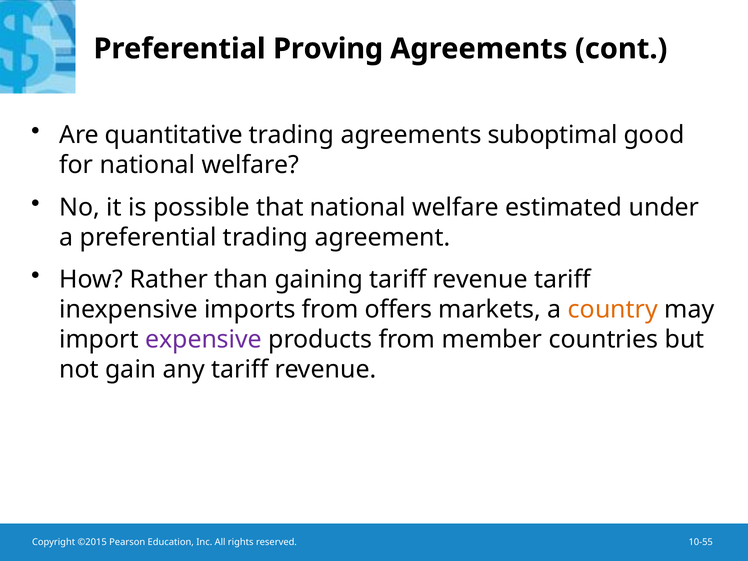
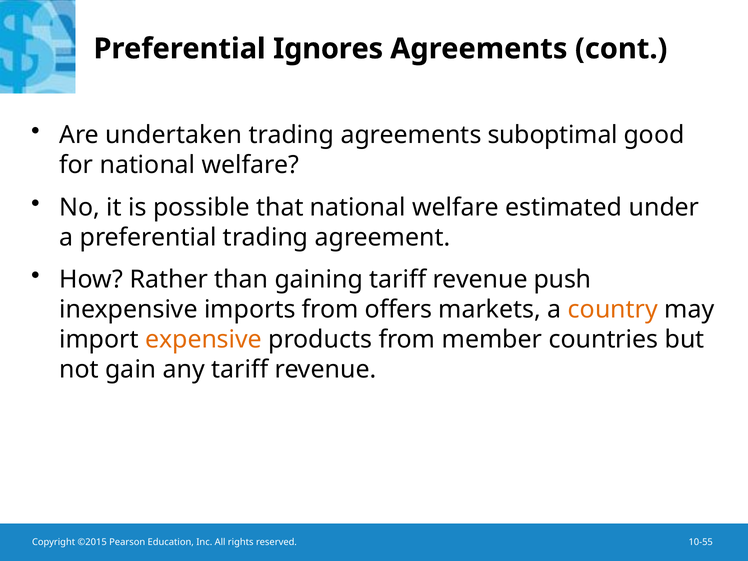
Proving: Proving -> Ignores
quantitative: quantitative -> undertaken
revenue tariff: tariff -> push
expensive colour: purple -> orange
